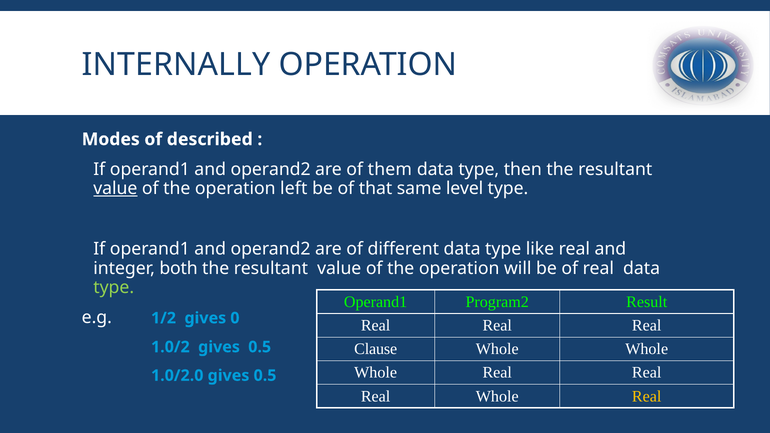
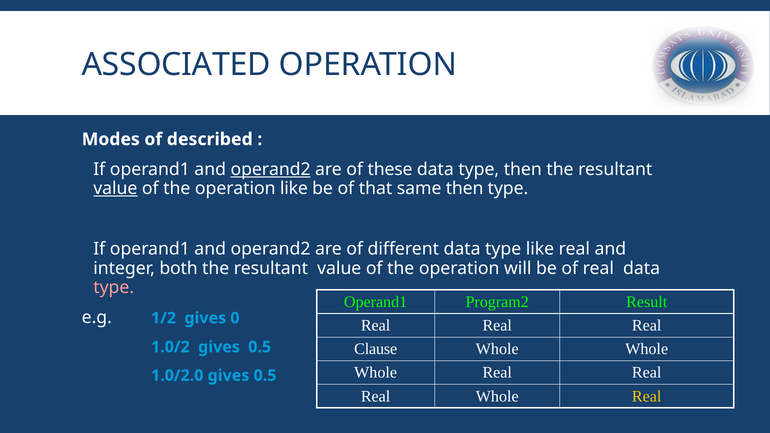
INTERNALLY: INTERNALLY -> ASSOCIATED
operand2 at (271, 170) underline: none -> present
them: them -> these
operation left: left -> like
same level: level -> then
type at (114, 287) colour: light green -> pink
